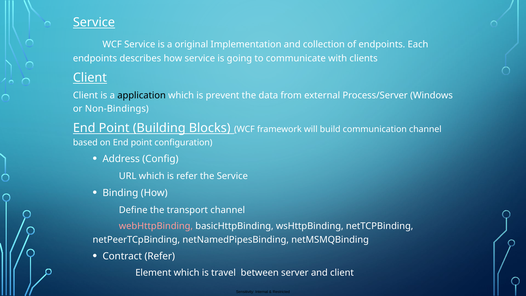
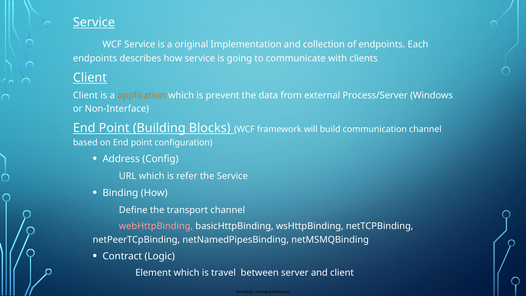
application colour: black -> orange
Non-Bindings: Non-Bindings -> Non-Interface
Contract Refer: Refer -> Logic
